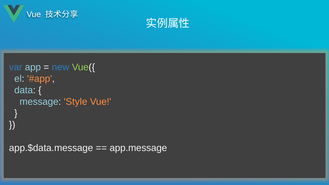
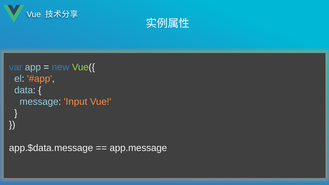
Style: Style -> Input
